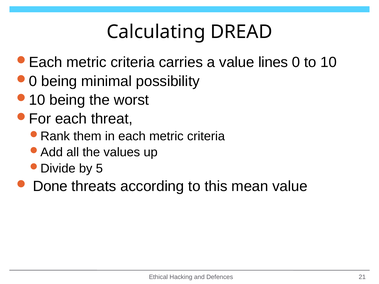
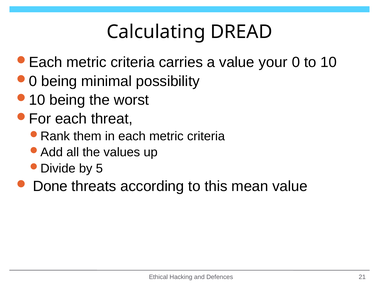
lines: lines -> your
